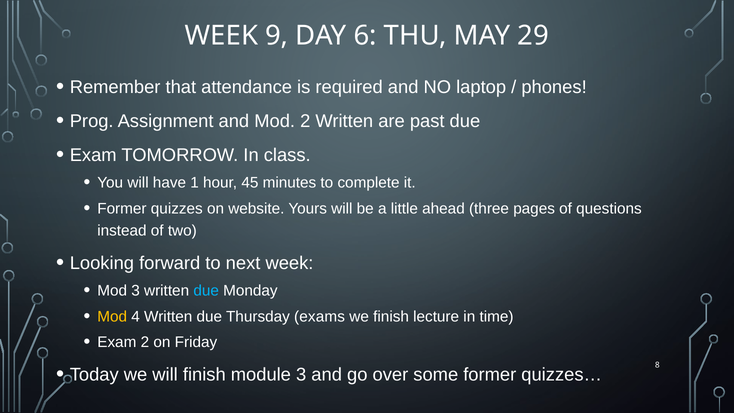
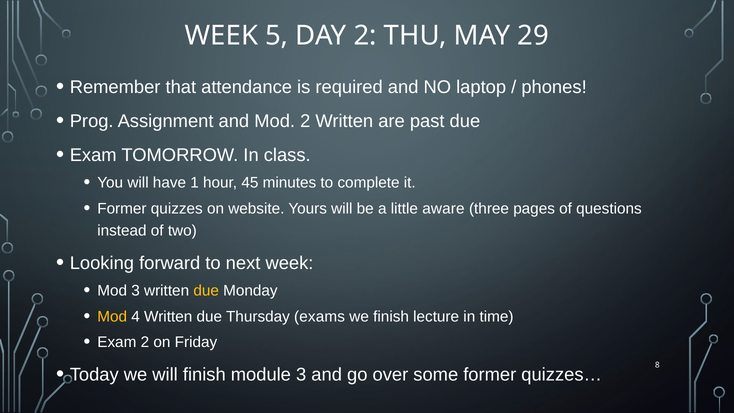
9: 9 -> 5
DAY 6: 6 -> 2
ahead: ahead -> aware
due at (206, 291) colour: light blue -> yellow
